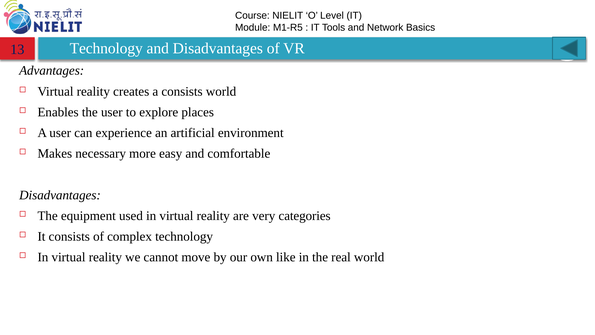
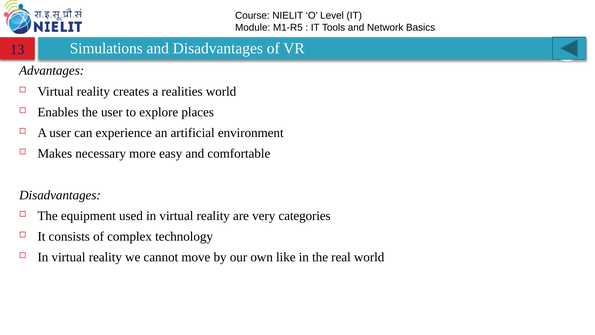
Technology at (106, 48): Technology -> Simulations
a consists: consists -> realities
